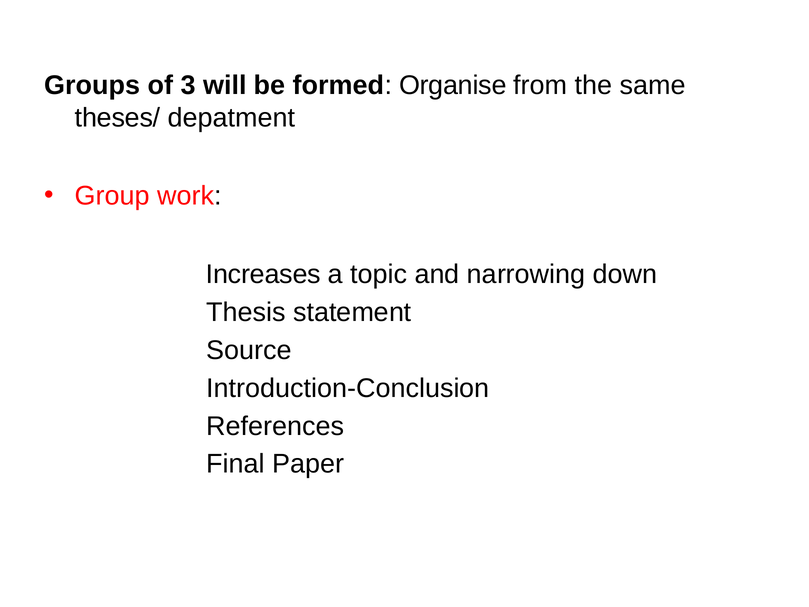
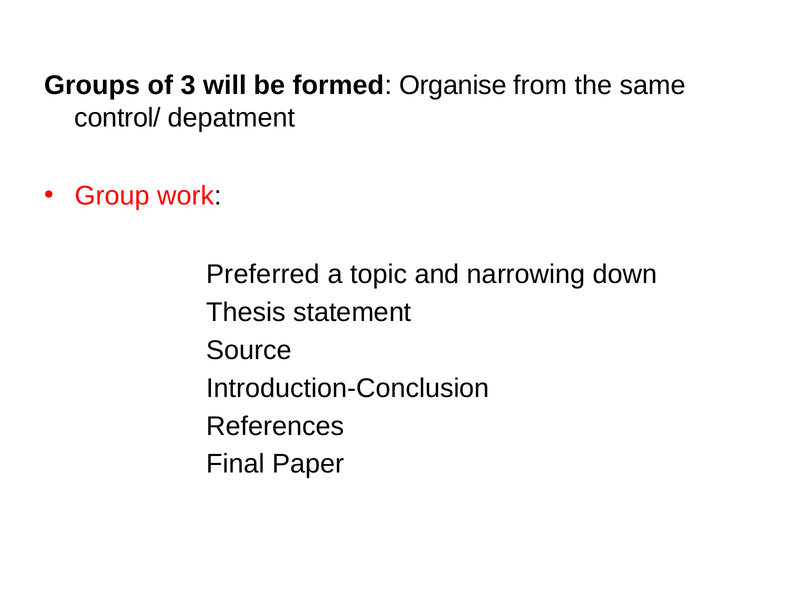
theses/: theses/ -> control/
Increases: Increases -> Preferred
